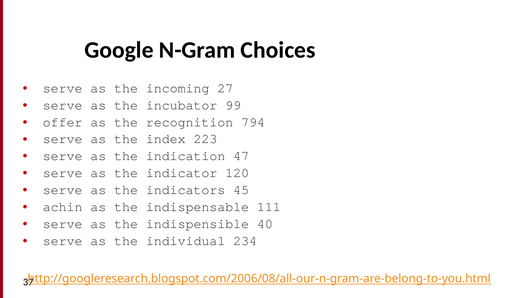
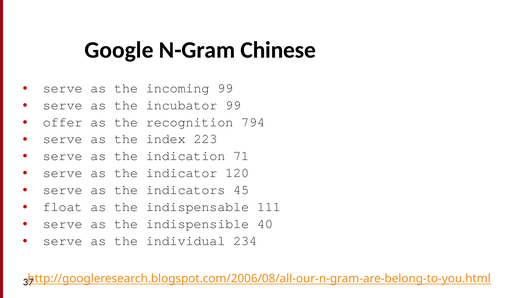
Choices: Choices -> Chinese
incoming 27: 27 -> 99
47: 47 -> 71
achin: achin -> float
